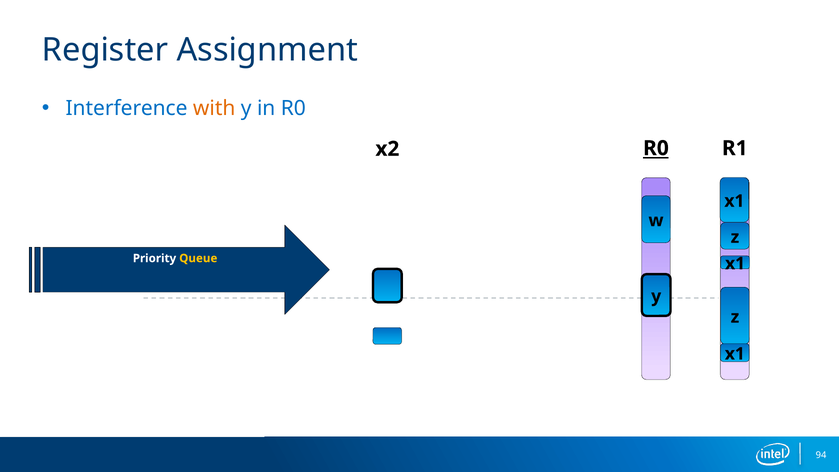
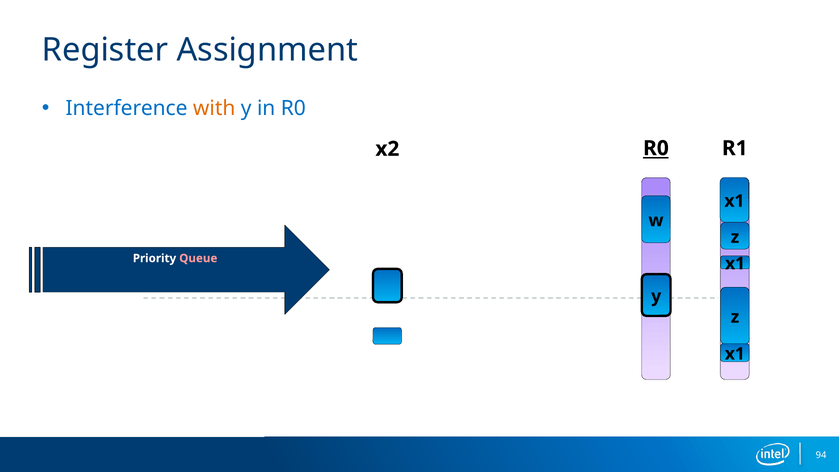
Queue colour: yellow -> pink
